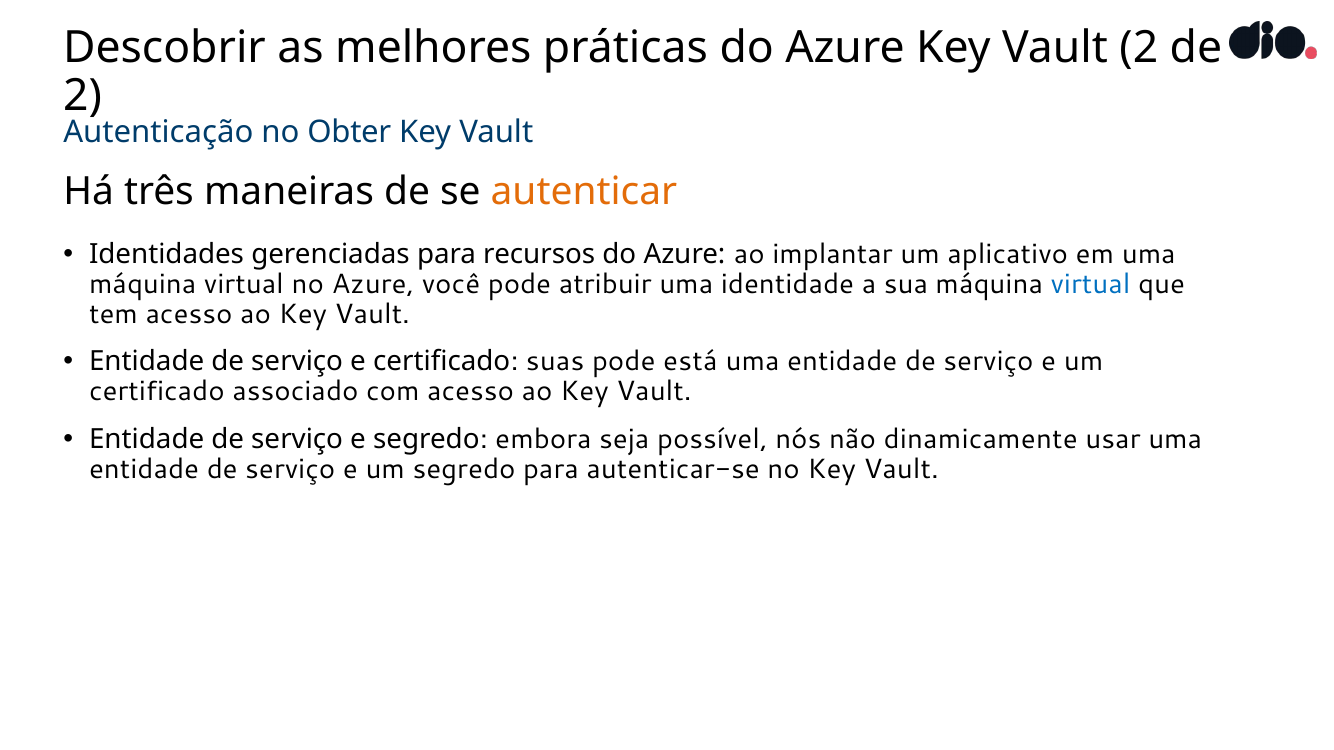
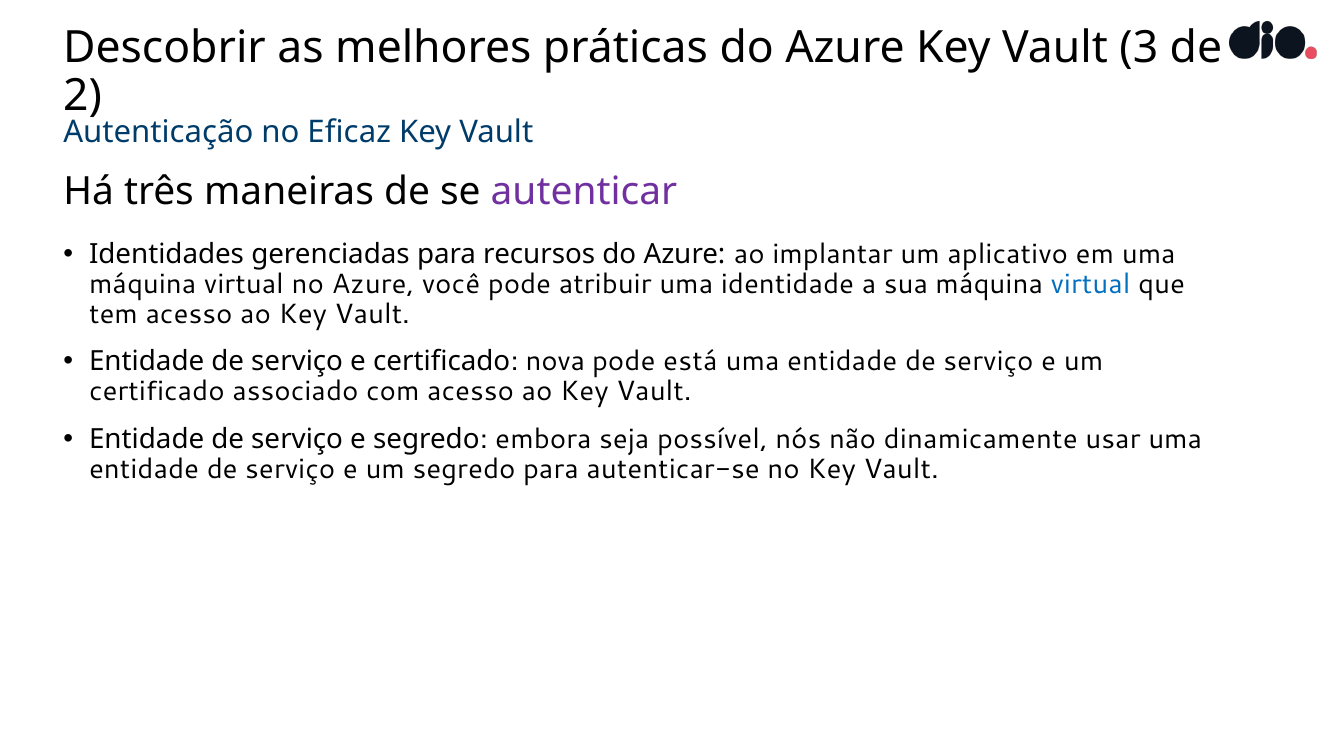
Vault 2: 2 -> 3
Obter: Obter -> Eficaz
autenticar colour: orange -> purple
suas: suas -> nova
